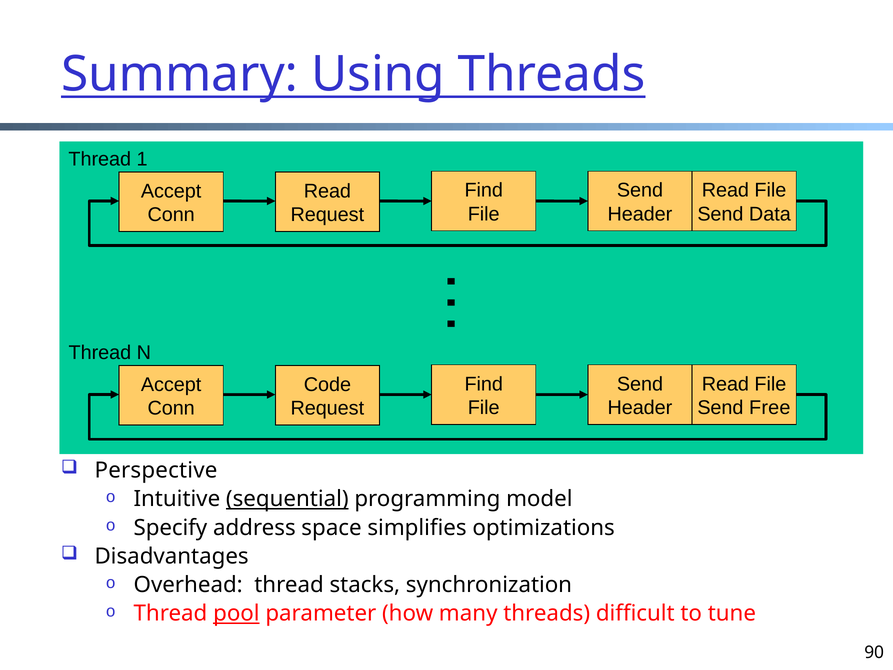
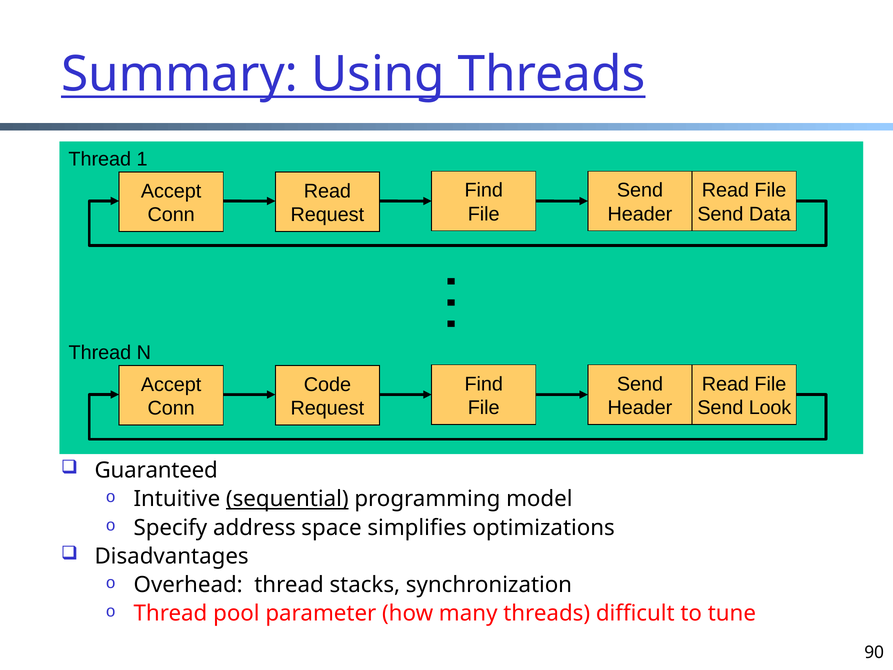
Free: Free -> Look
Perspective: Perspective -> Guaranteed
pool underline: present -> none
